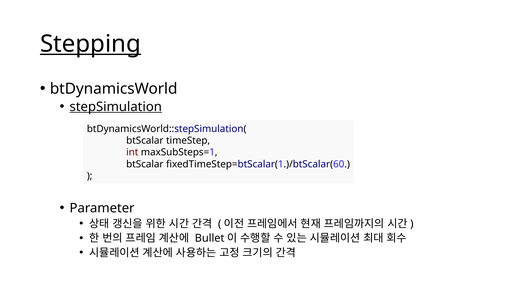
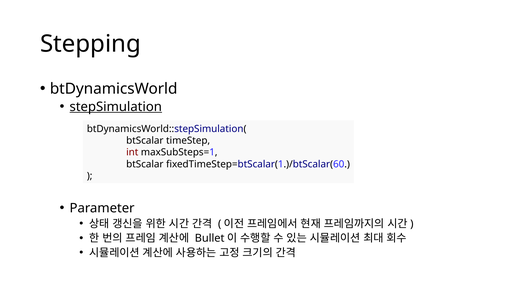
Stepping underline: present -> none
